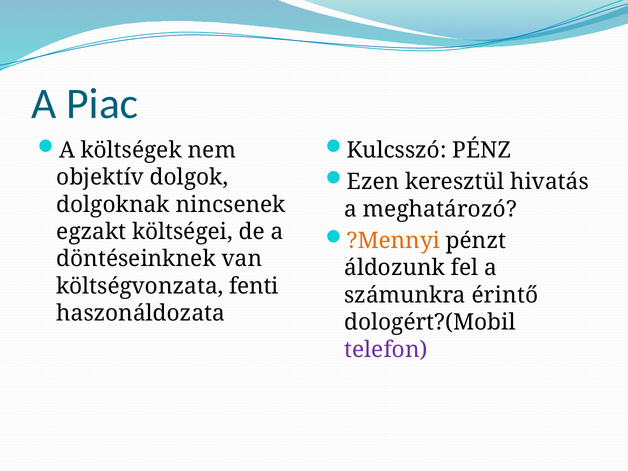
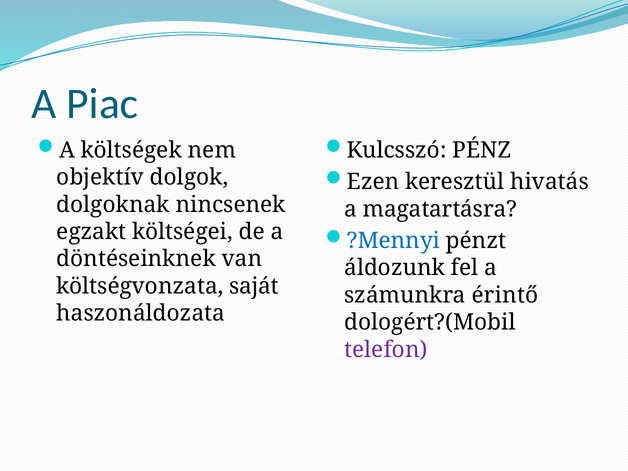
meghatározó: meghatározó -> magatartásra
?Mennyi colour: orange -> blue
fenti: fenti -> saját
